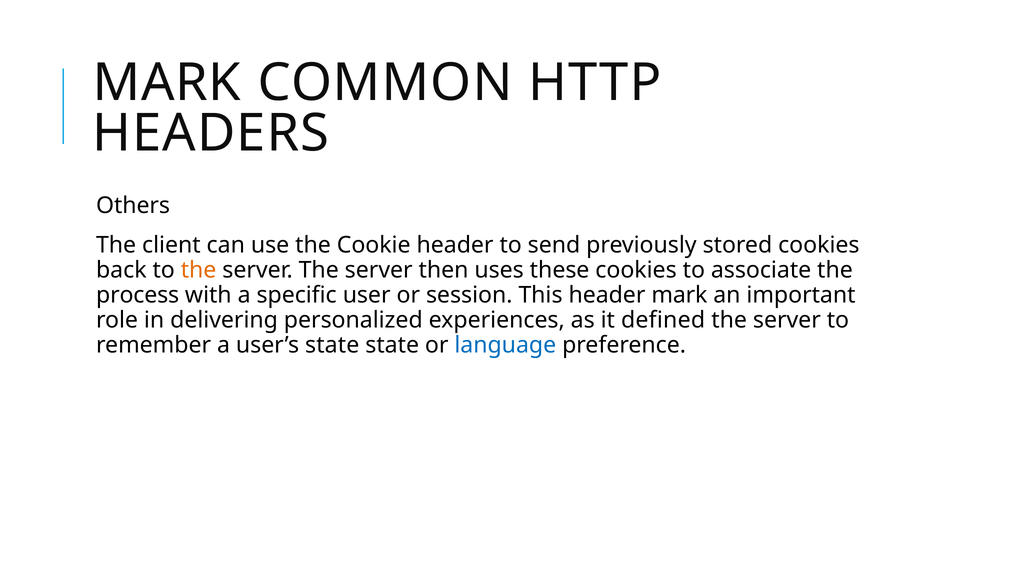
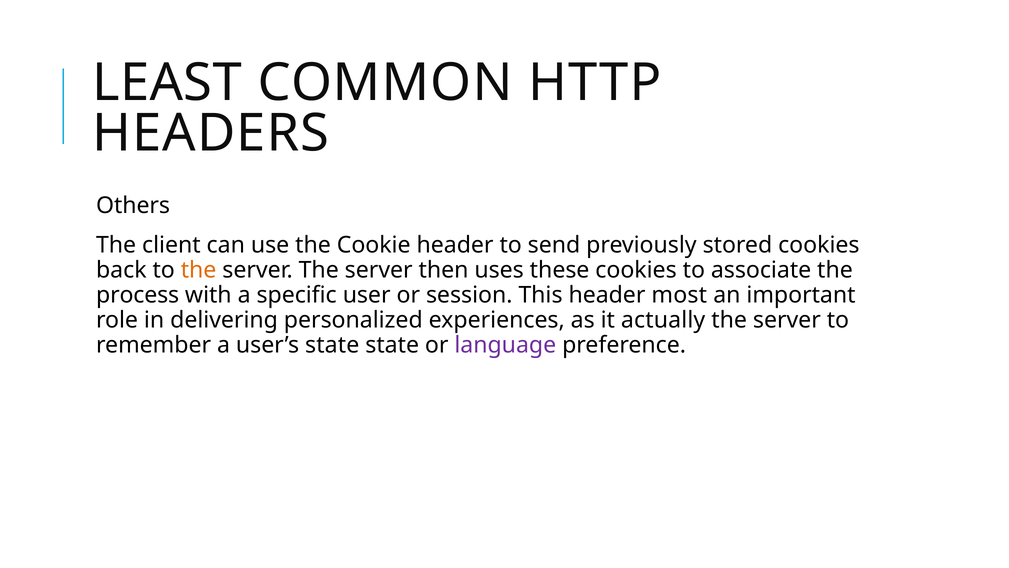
MARK at (167, 83): MARK -> LEAST
header mark: mark -> most
defined: defined -> actually
language colour: blue -> purple
